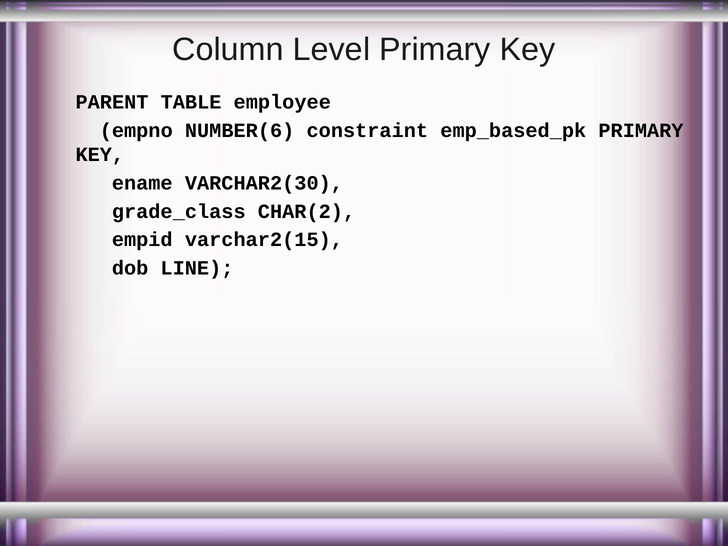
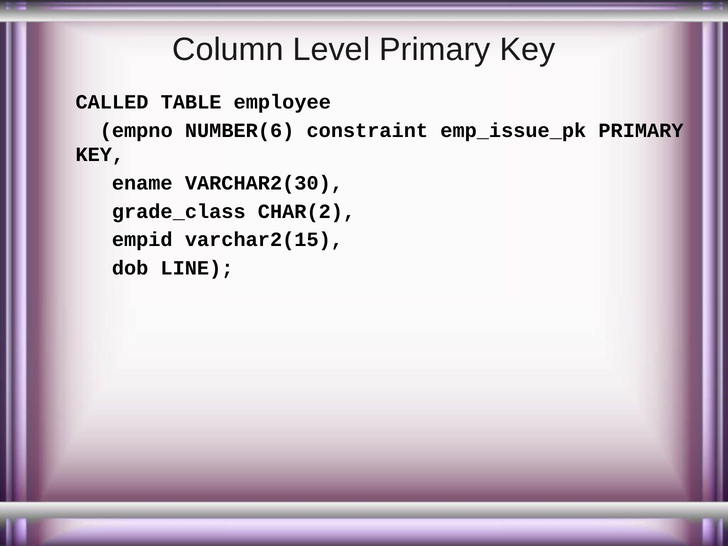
PARENT: PARENT -> CALLED
emp_based_pk: emp_based_pk -> emp_issue_pk
